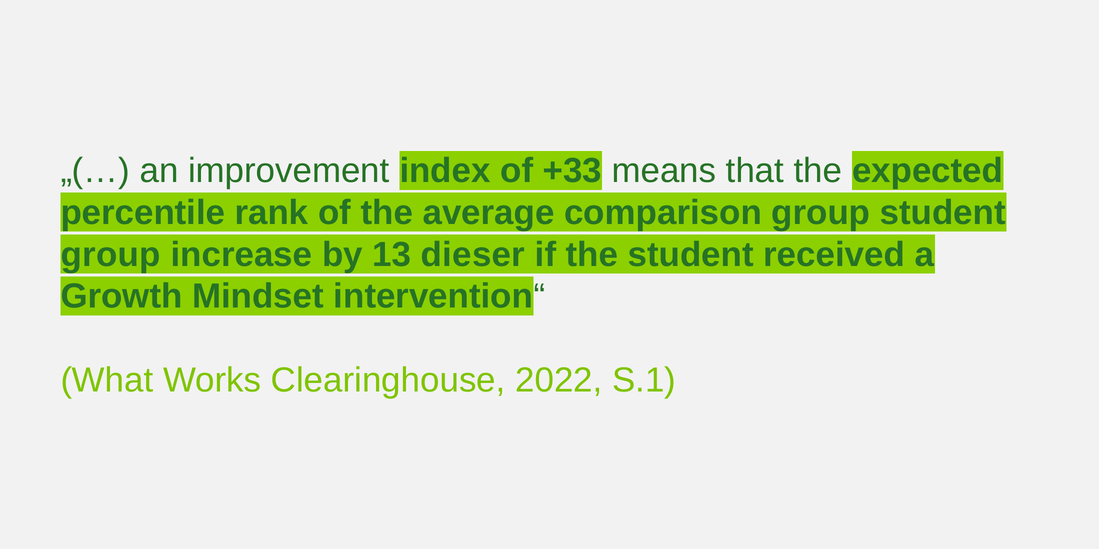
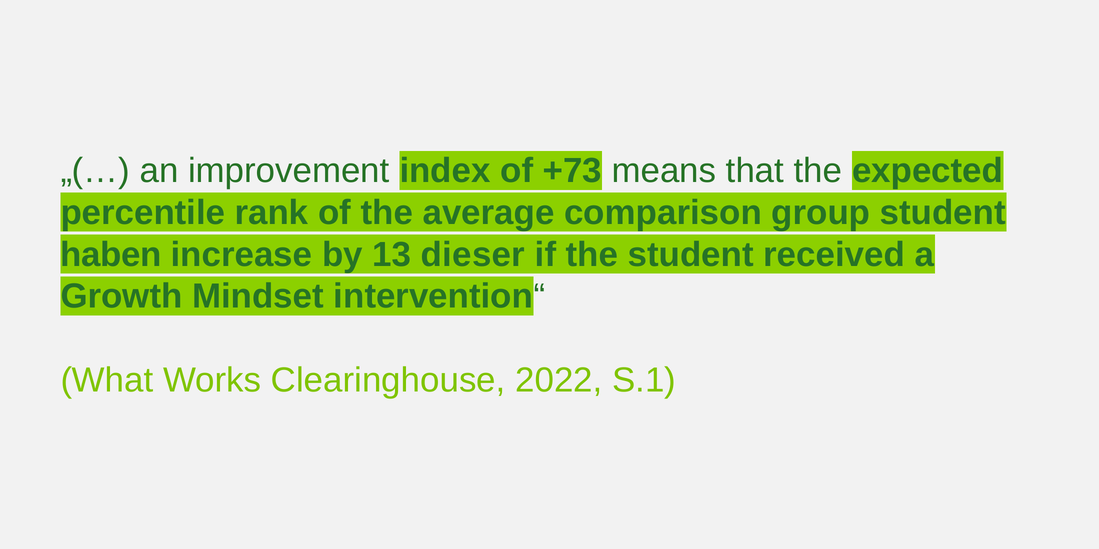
+33: +33 -> +73
group at (111, 255): group -> haben
